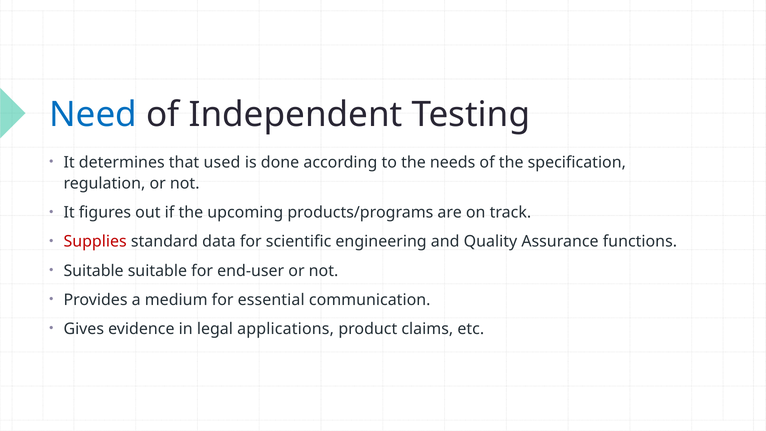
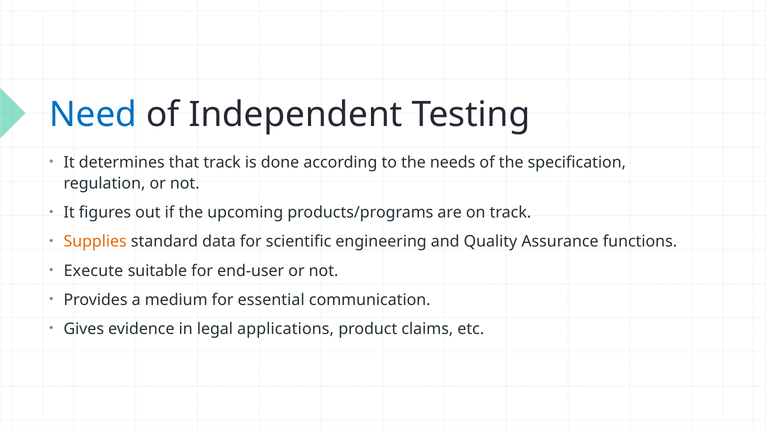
that used: used -> track
Supplies colour: red -> orange
Suitable at (94, 271): Suitable -> Execute
